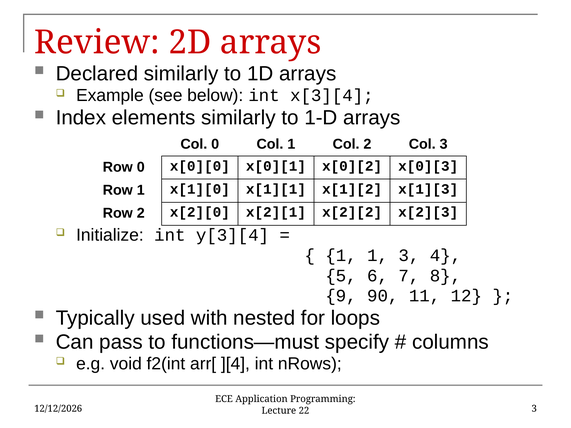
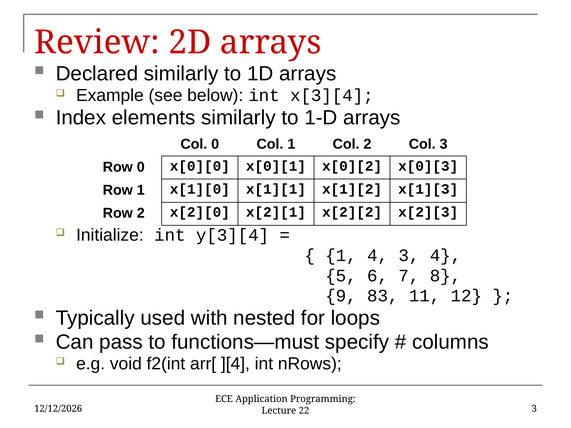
1 1: 1 -> 4
90: 90 -> 83
